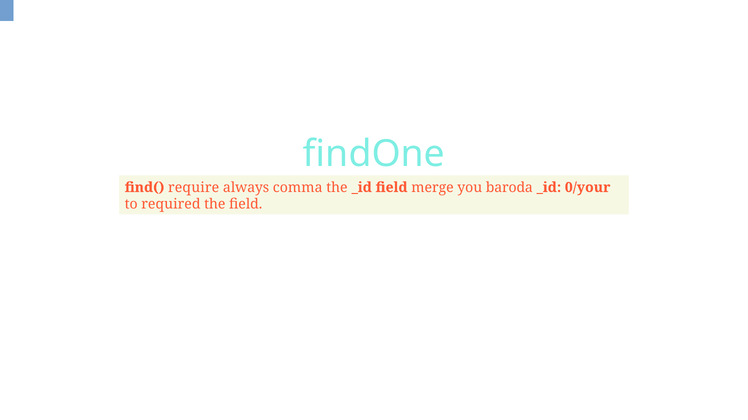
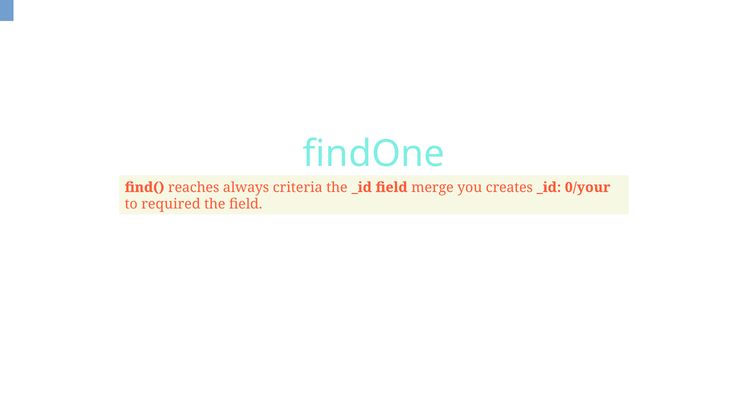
require: require -> reaches
comma: comma -> criteria
baroda: baroda -> creates
